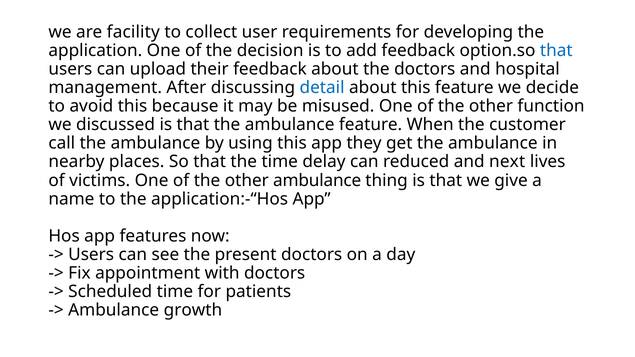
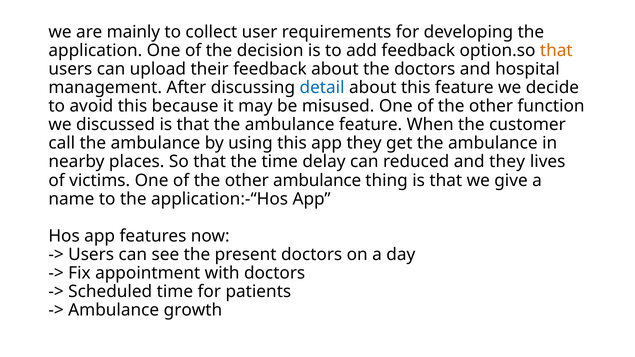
facility: facility -> mainly
that at (556, 51) colour: blue -> orange
and next: next -> they
